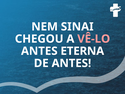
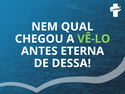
SINAI: SINAI -> QUAL
VÊ-LO colour: pink -> light green
DE ANTES: ANTES -> DESSA
